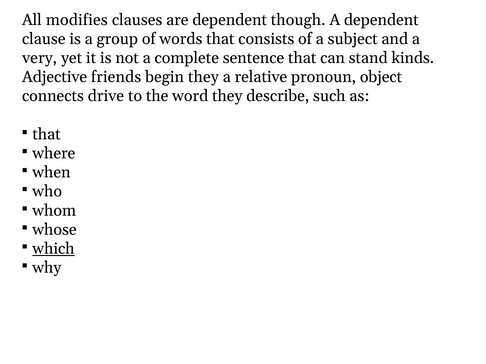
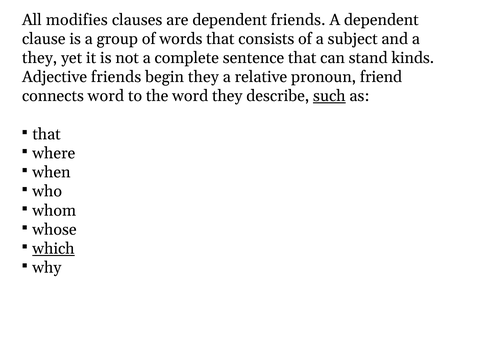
dependent though: though -> friends
very at (40, 58): very -> they
object: object -> friend
connects drive: drive -> word
such underline: none -> present
